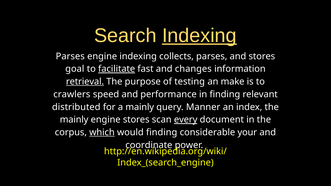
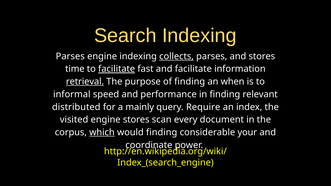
Indexing at (199, 36) underline: present -> none
collects underline: none -> present
goal: goal -> time
and changes: changes -> facilitate
of testing: testing -> finding
make: make -> when
crawlers: crawlers -> informal
Manner: Manner -> Require
mainly at (74, 120): mainly -> visited
every underline: present -> none
